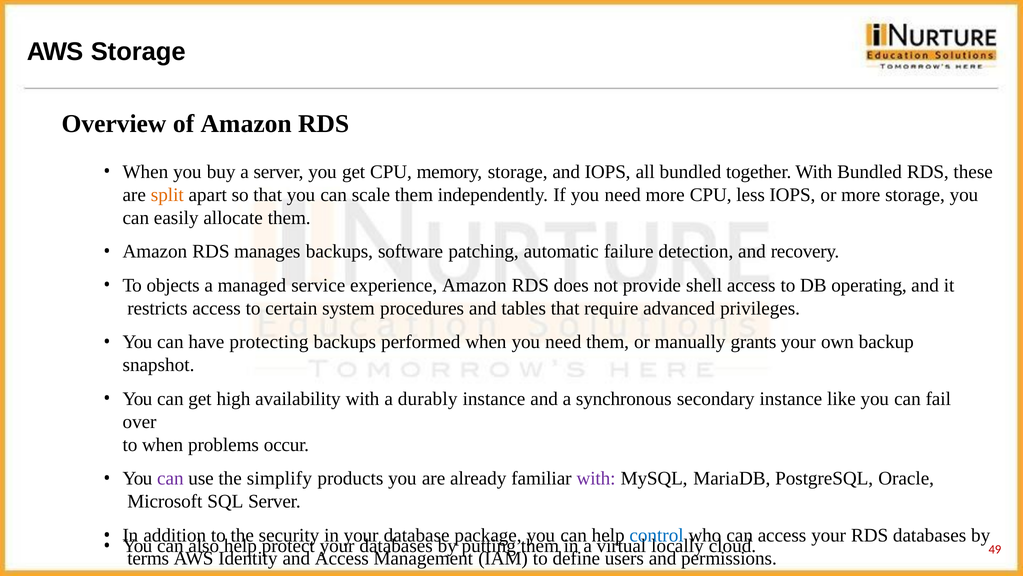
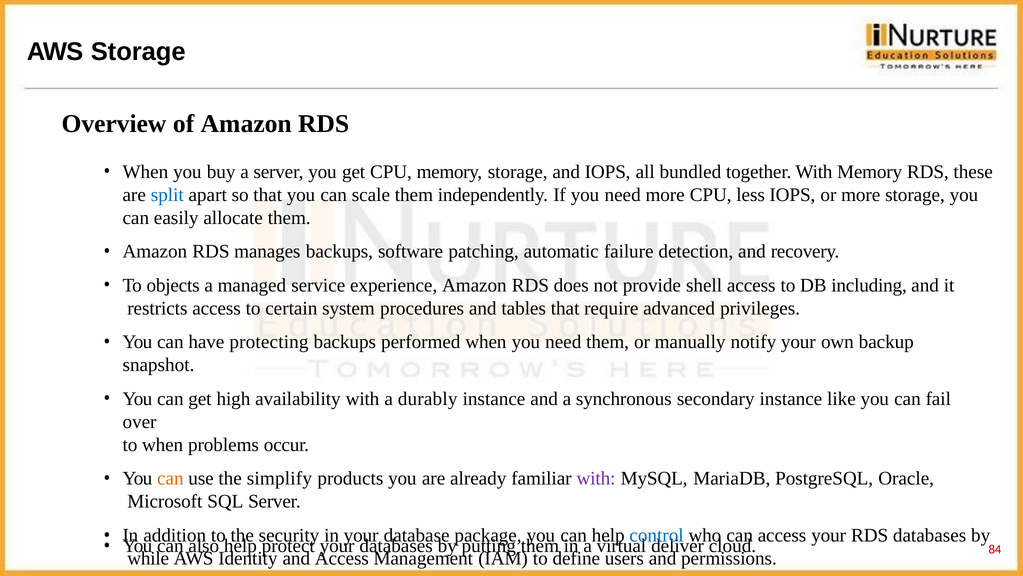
With Bundled: Bundled -> Memory
split colour: orange -> blue
operating: operating -> including
grants: grants -> notify
can at (170, 478) colour: purple -> orange
locally: locally -> deliver
49: 49 -> 84
terms: terms -> while
